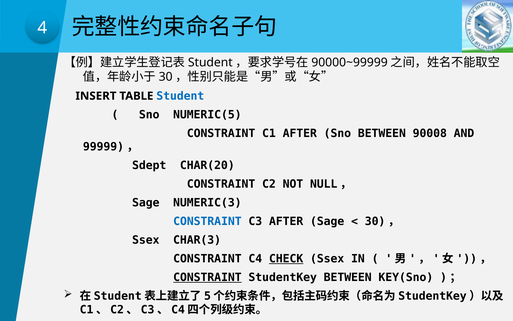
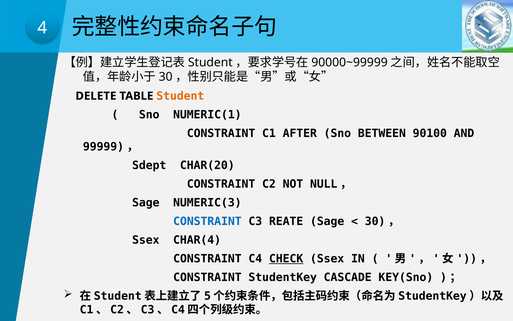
INSERT: INSERT -> DELETE
Student colour: blue -> orange
NUMERIC(5: NUMERIC(5 -> NUMERIC(1
90008: 90008 -> 90100
C3 AFTER: AFTER -> REATE
CHAR(3: CHAR(3 -> CHAR(4
CONSTRAINT at (207, 277) underline: present -> none
StudentKey BETWEEN: BETWEEN -> CASCADE
